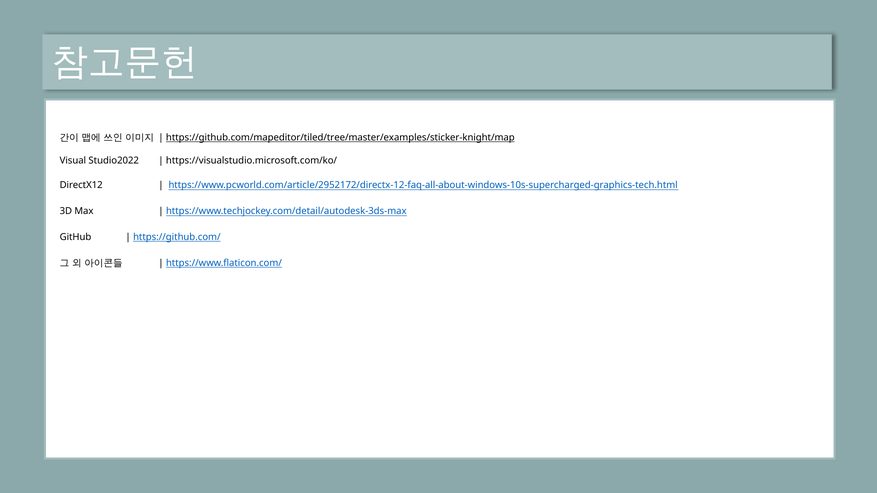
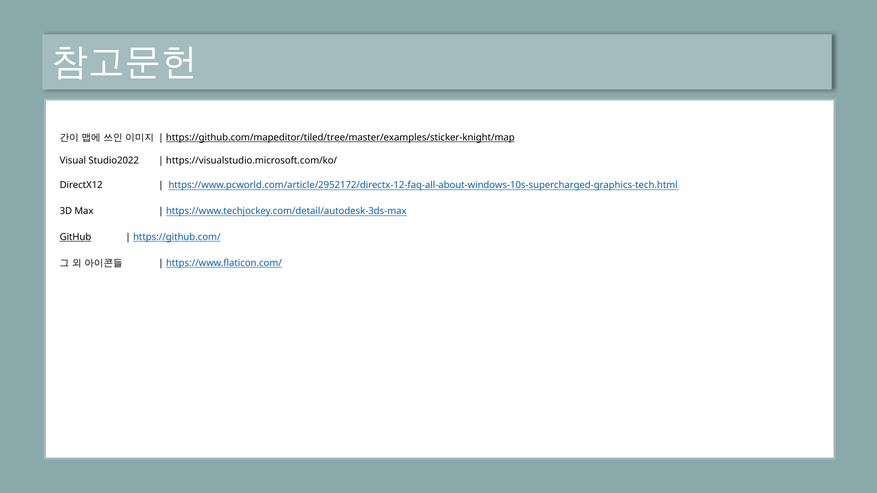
GitHub underline: none -> present
